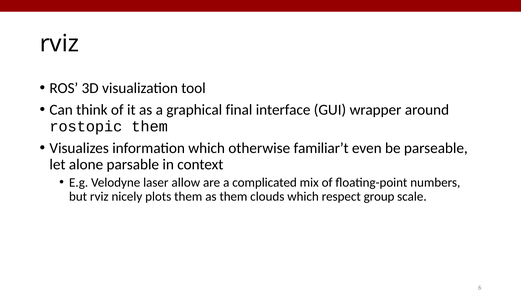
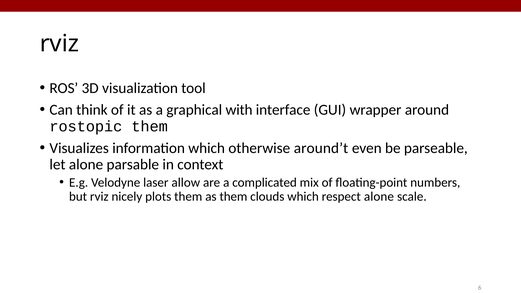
final: final -> with
familiar’t: familiar’t -> around’t
respect group: group -> alone
